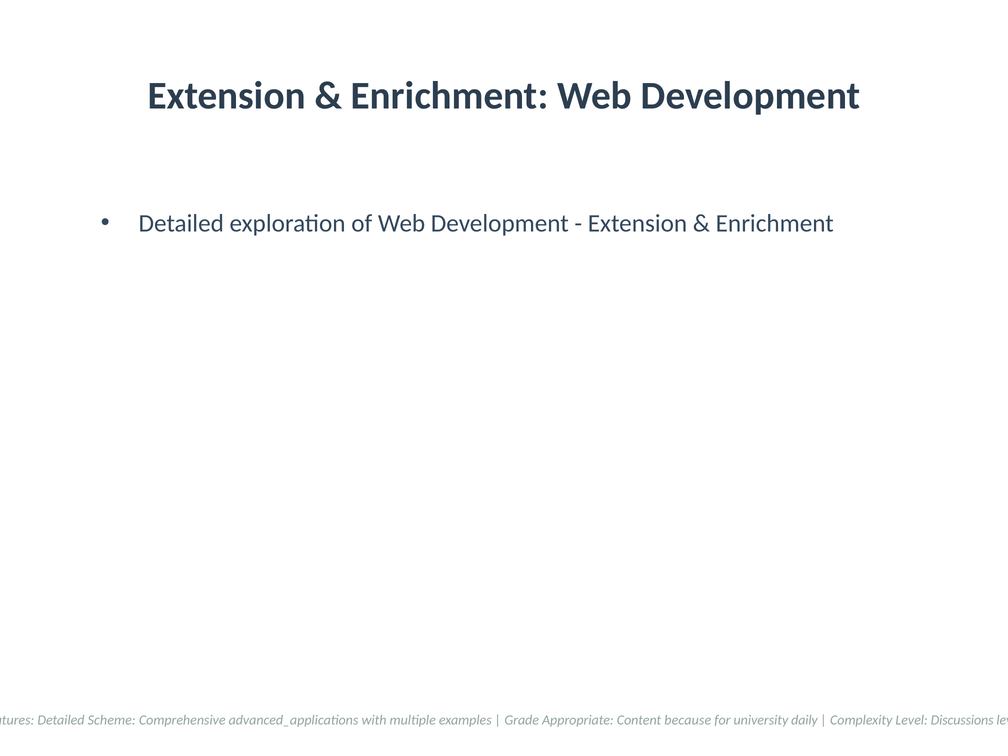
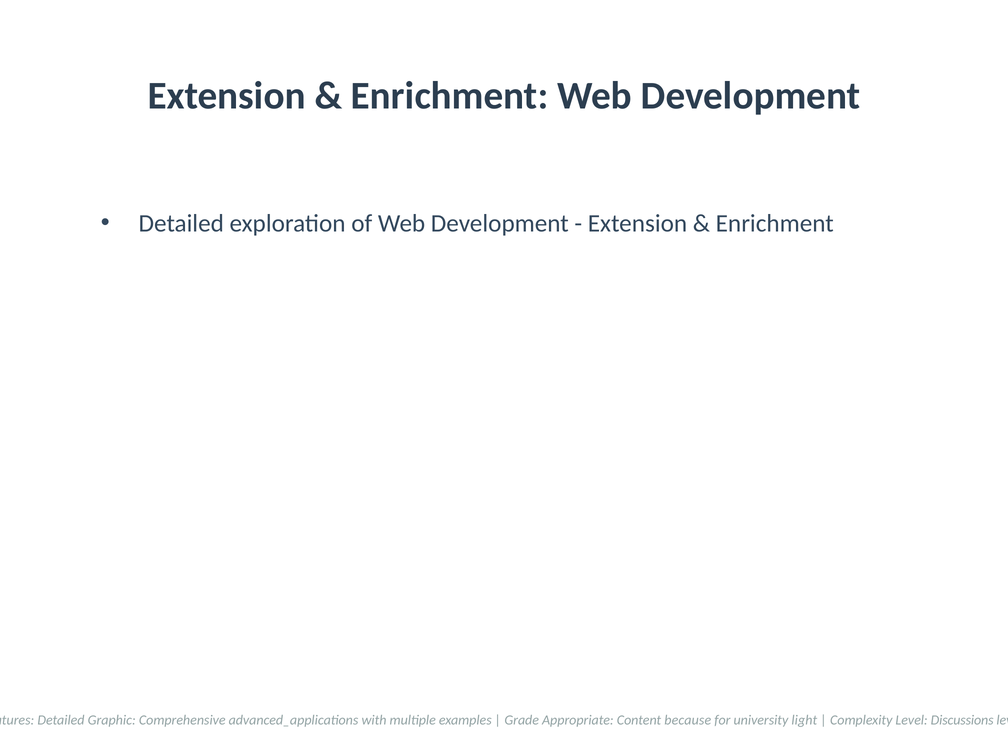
Scheme: Scheme -> Graphic
daily: daily -> light
